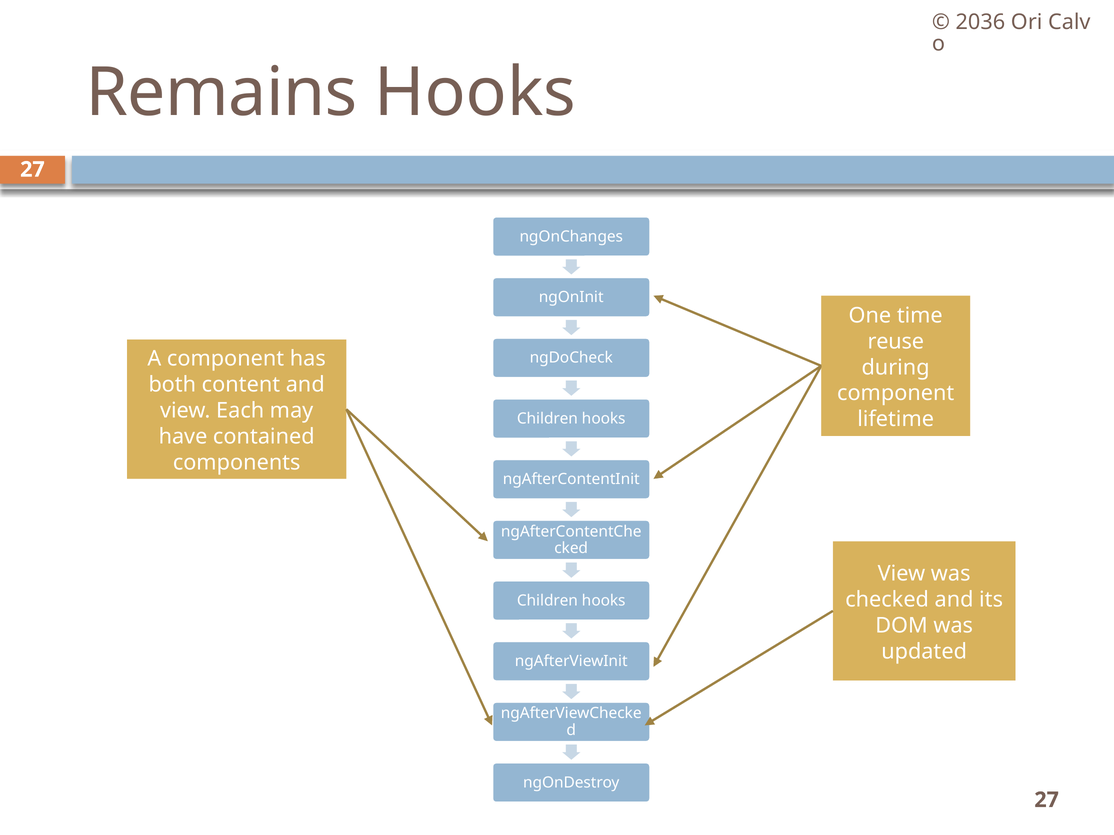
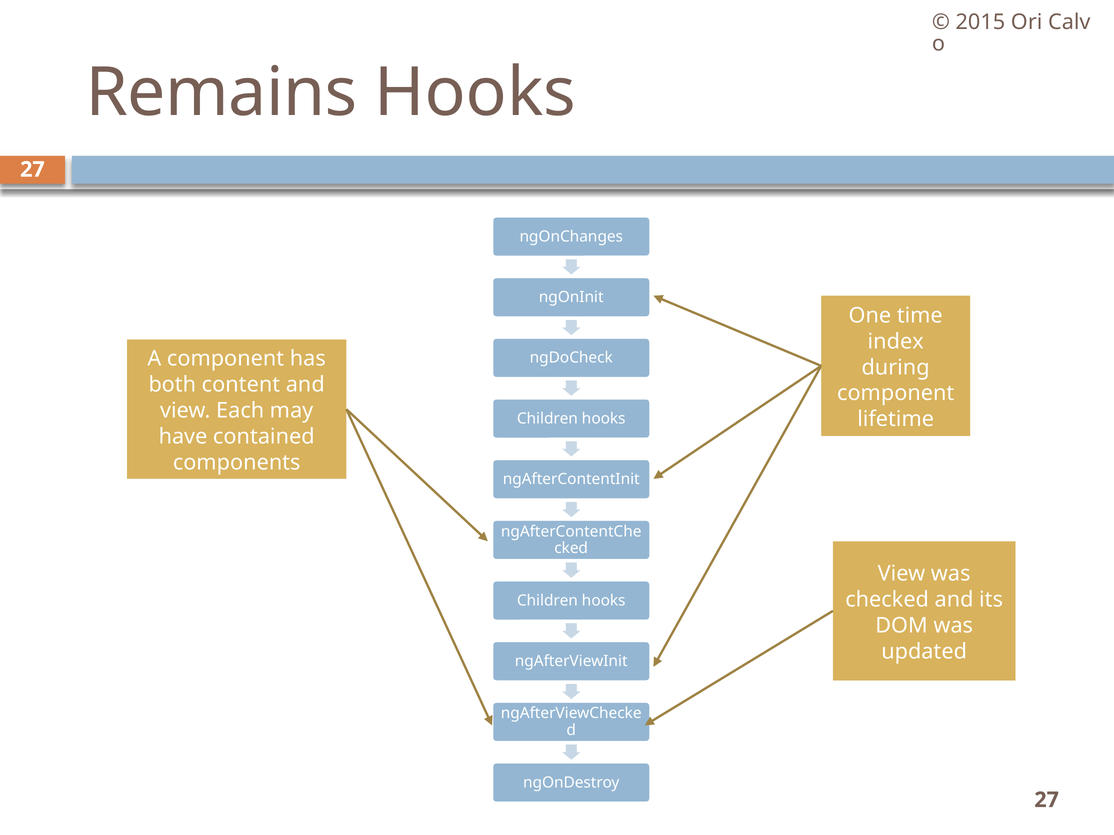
2036: 2036 -> 2015
reuse: reuse -> index
